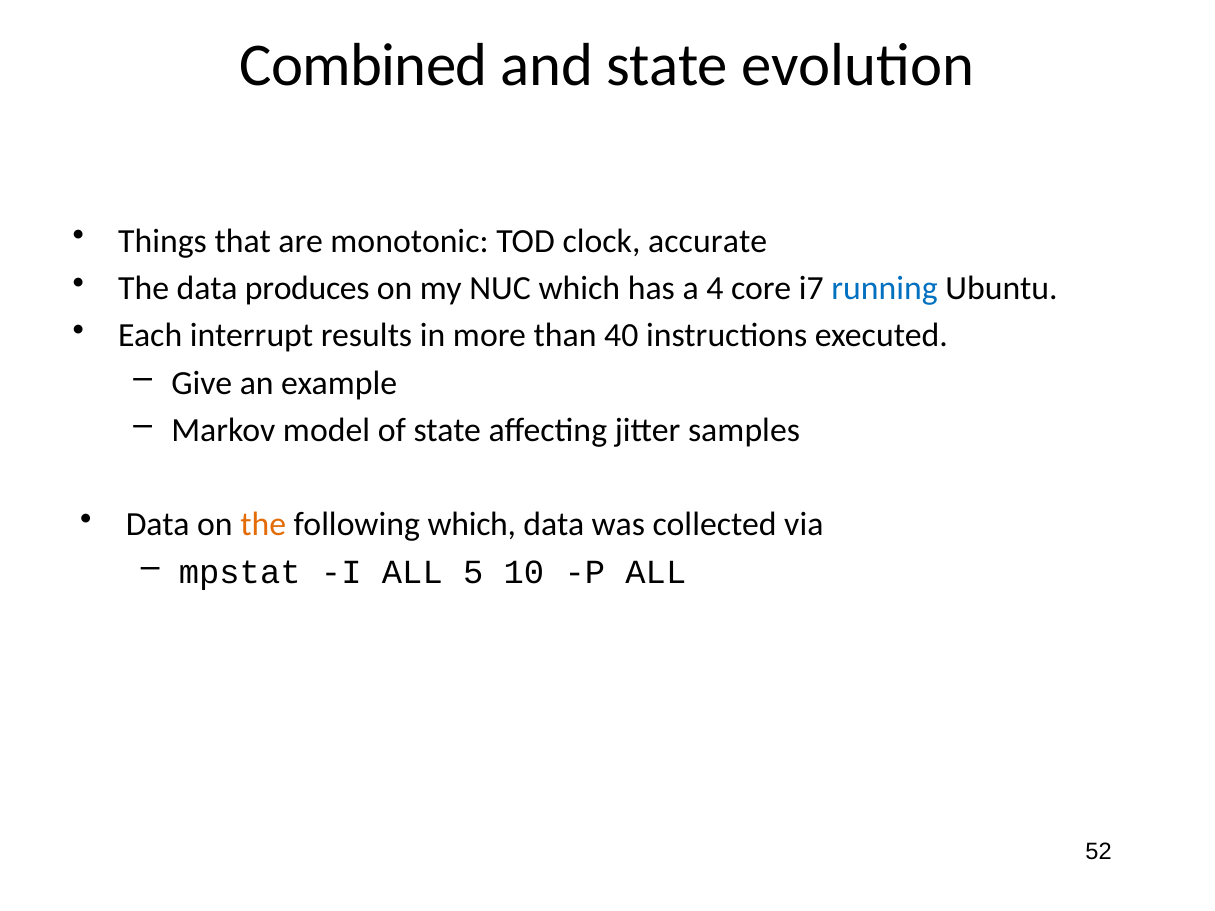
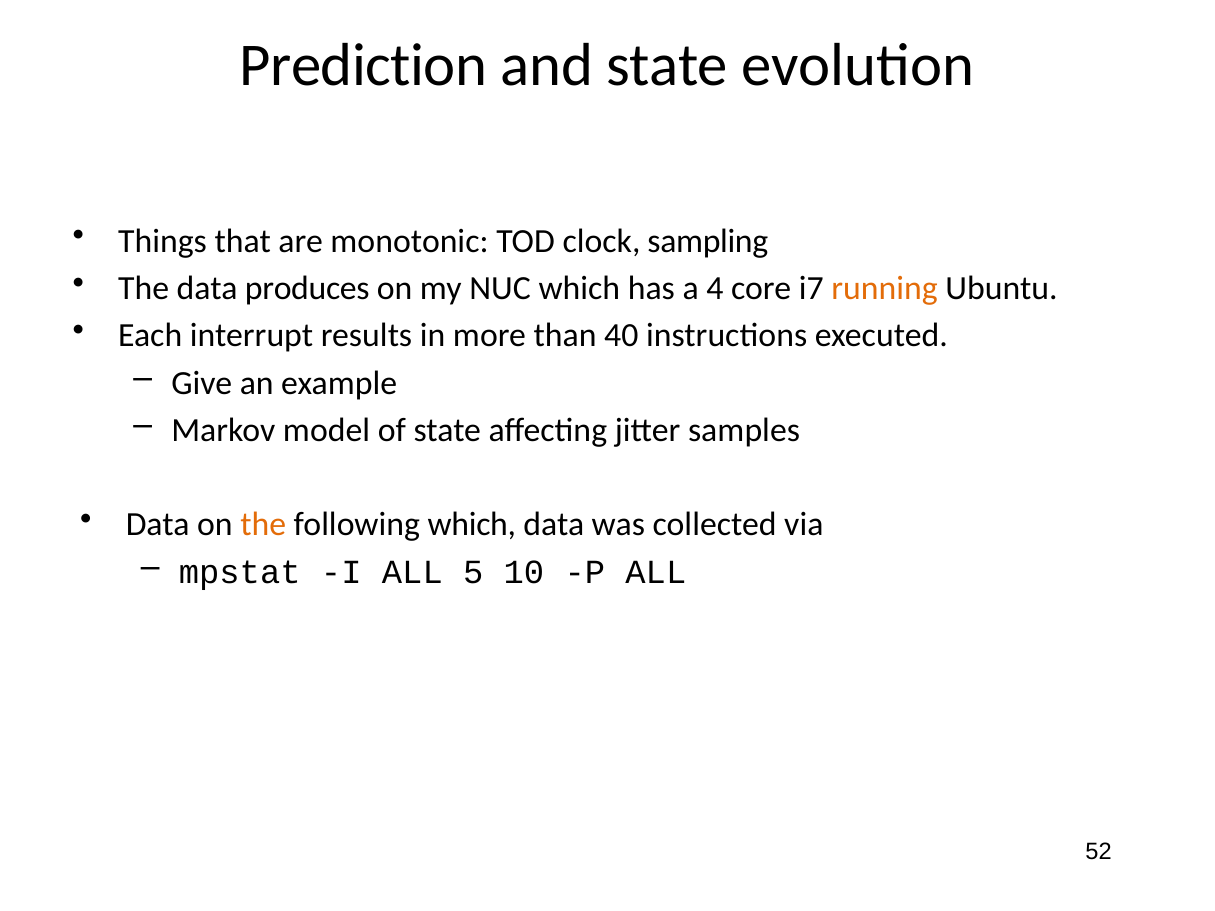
Combined: Combined -> Prediction
accurate: accurate -> sampling
running colour: blue -> orange
